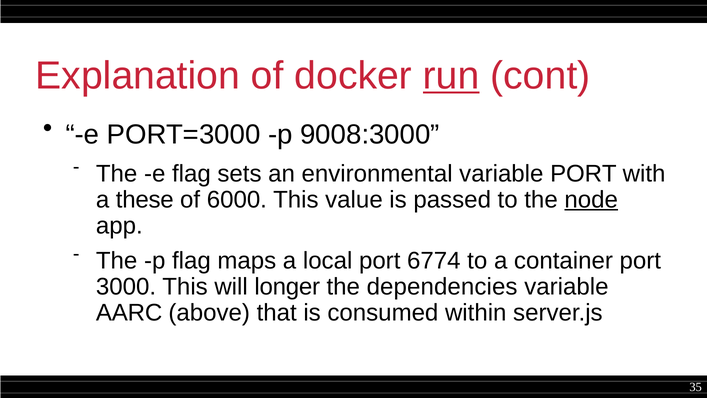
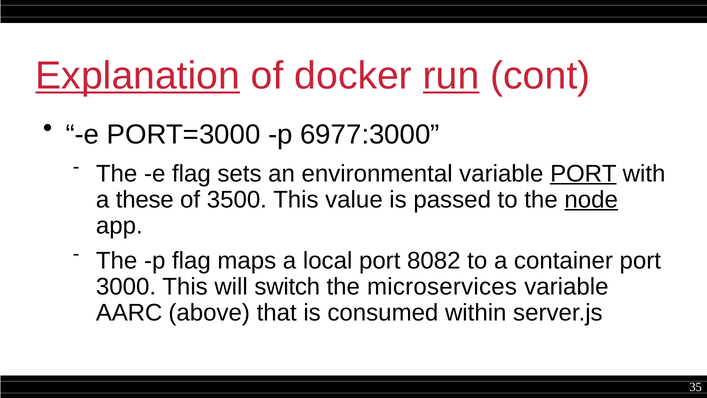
Explanation underline: none -> present
9008:3000: 9008:3000 -> 6977:3000
PORT at (583, 173) underline: none -> present
6000: 6000 -> 3500
6774: 6774 -> 8082
longer: longer -> switch
dependencies: dependencies -> microservices
